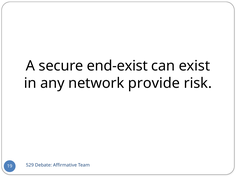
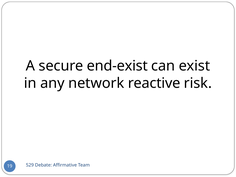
provide: provide -> reactive
